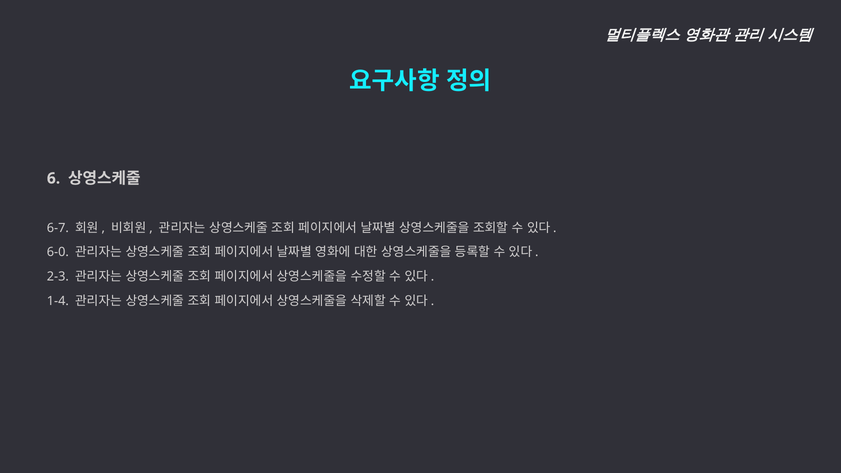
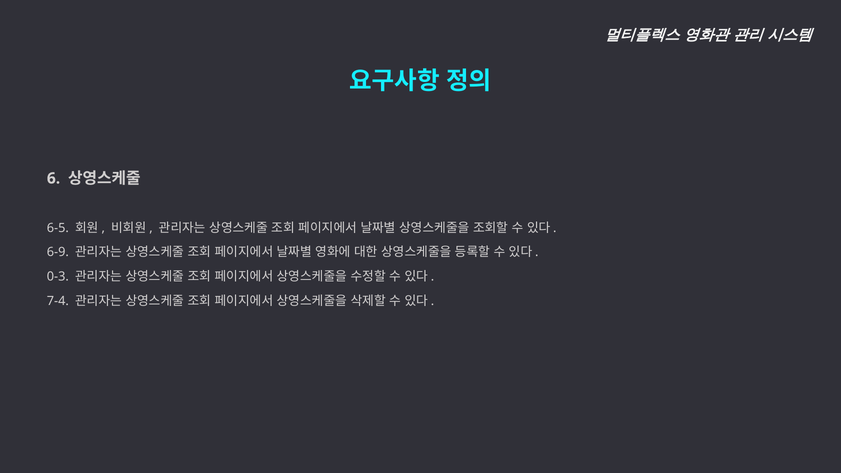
6-7: 6-7 -> 6-5
6-0: 6-0 -> 6-9
2-3: 2-3 -> 0-3
1-4: 1-4 -> 7-4
